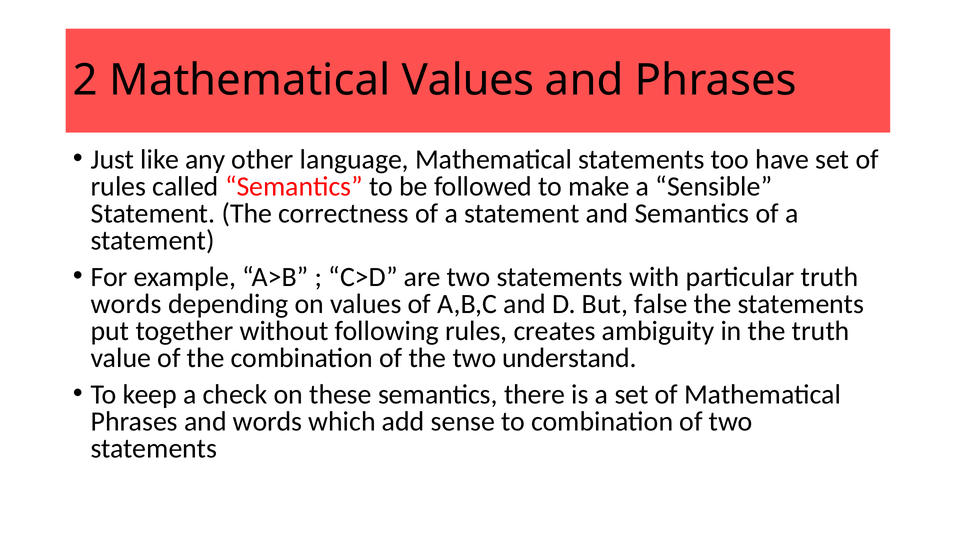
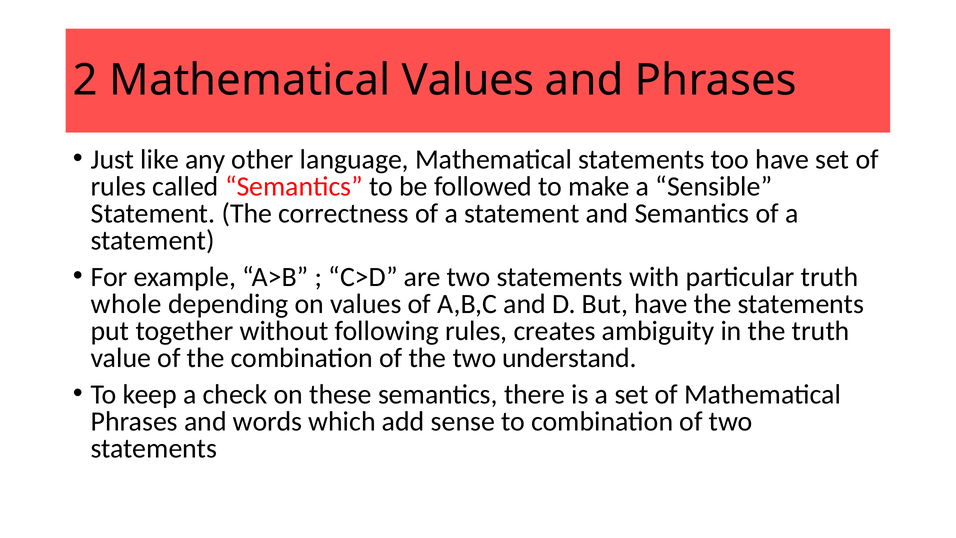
words at (126, 304): words -> whole
But false: false -> have
